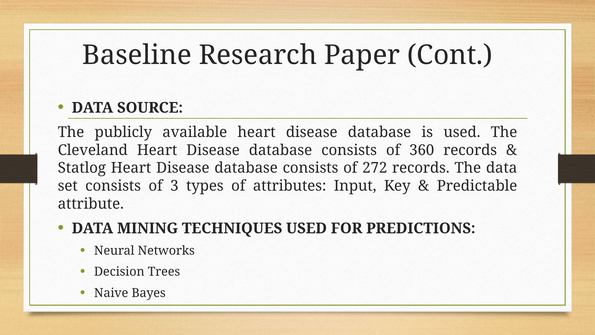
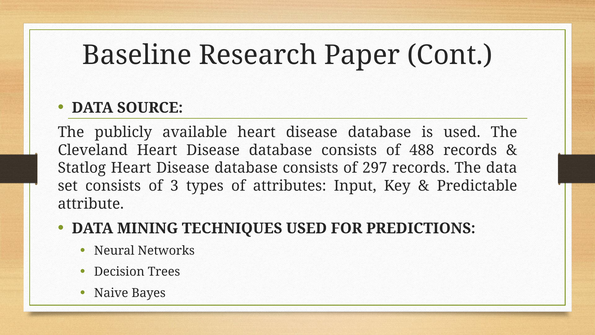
360: 360 -> 488
272: 272 -> 297
